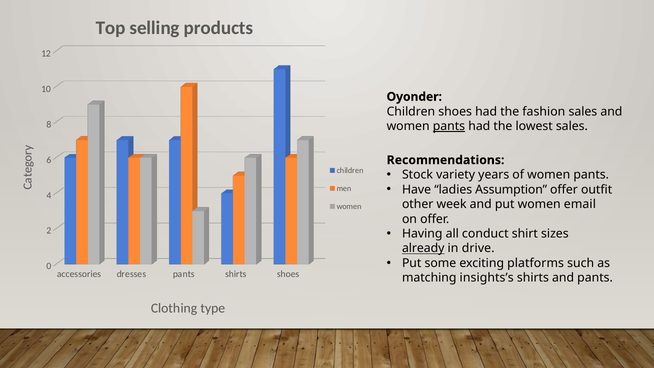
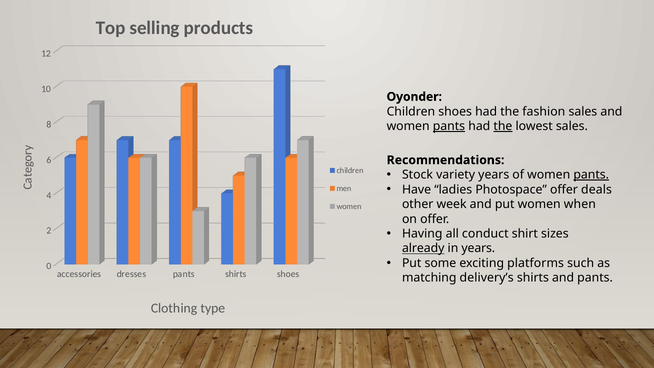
the at (503, 126) underline: none -> present
pants at (591, 175) underline: none -> present
Assumption: Assumption -> Photospace
outfit: outfit -> deals
email: email -> when
in drive: drive -> years
insights’s: insights’s -> delivery’s
